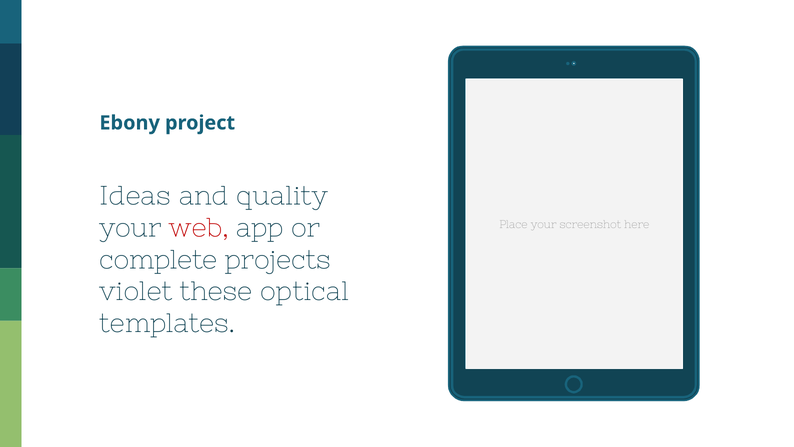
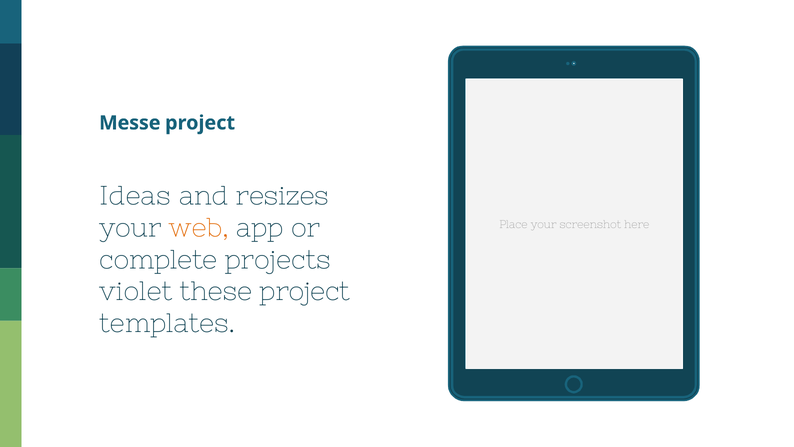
Ebony: Ebony -> Messe
quality: quality -> resizes
web colour: red -> orange
these optical: optical -> project
